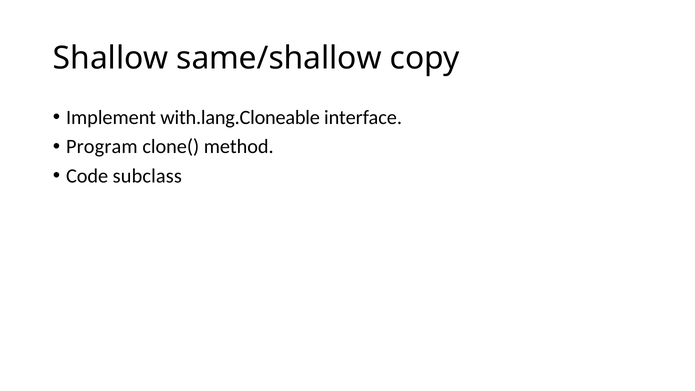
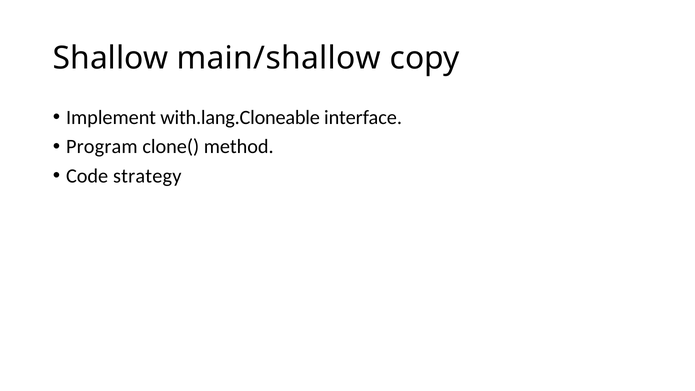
same/shallow: same/shallow -> main/shallow
subclass: subclass -> strategy
